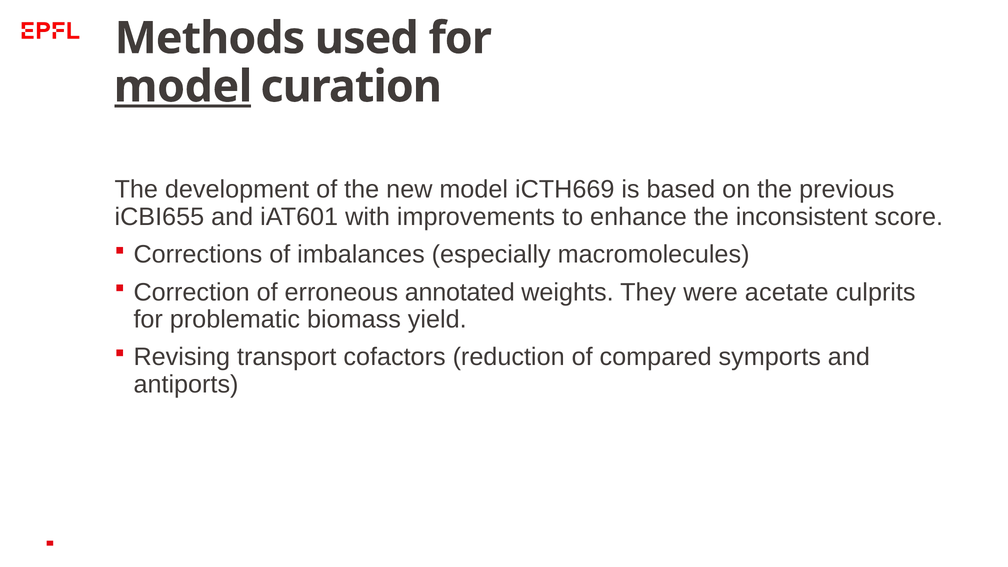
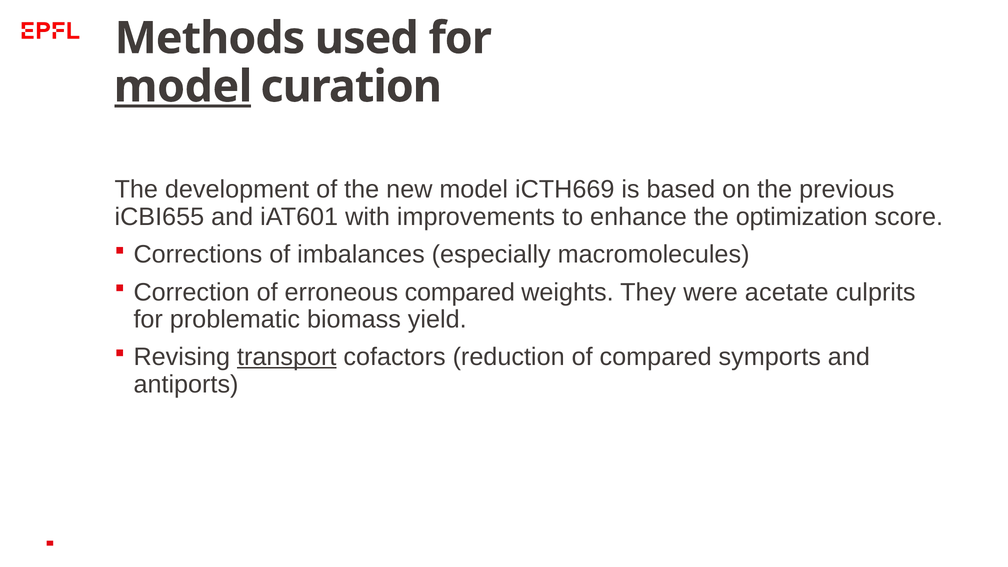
inconsistent: inconsistent -> optimization
erroneous annotated: annotated -> compared
transport underline: none -> present
